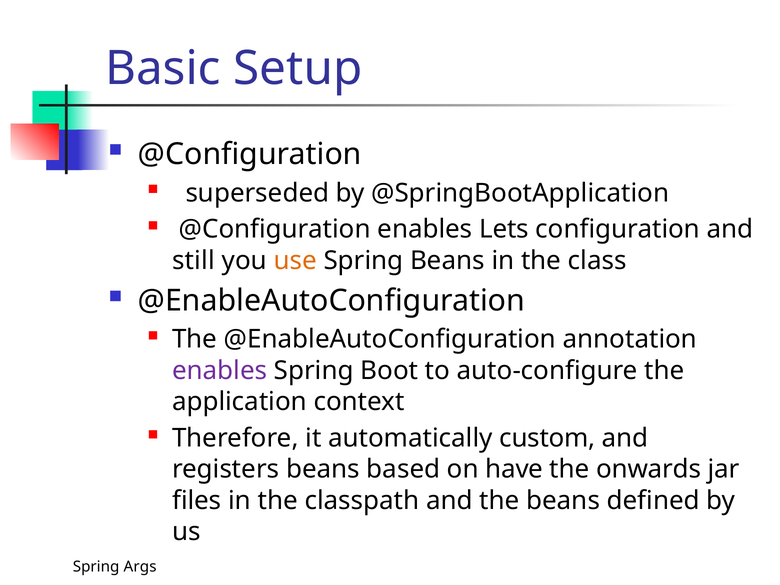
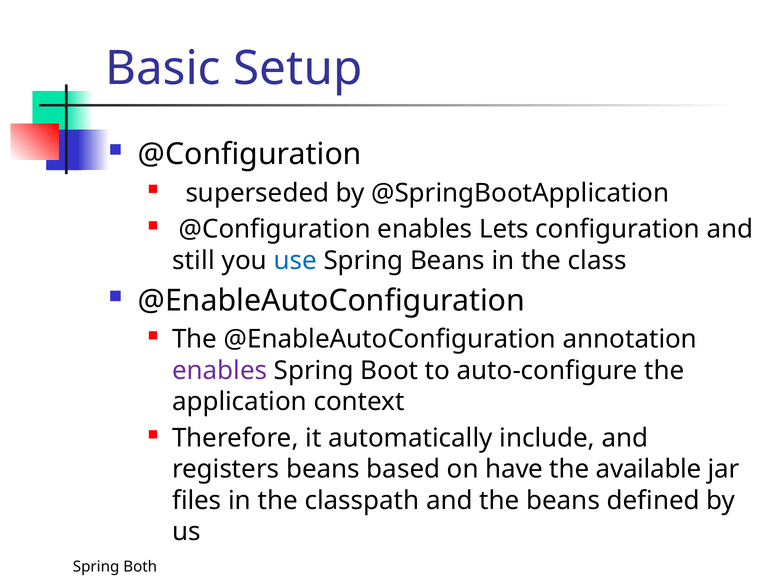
use colour: orange -> blue
custom: custom -> include
onwards: onwards -> available
Args: Args -> Both
